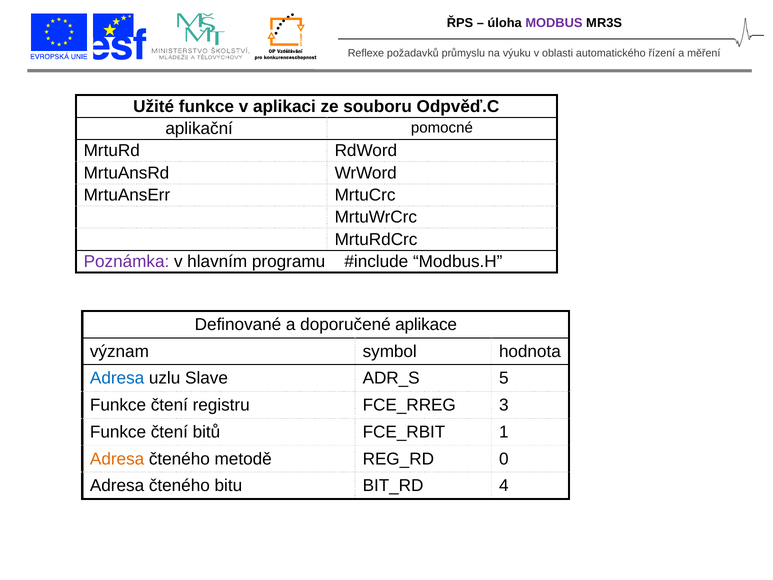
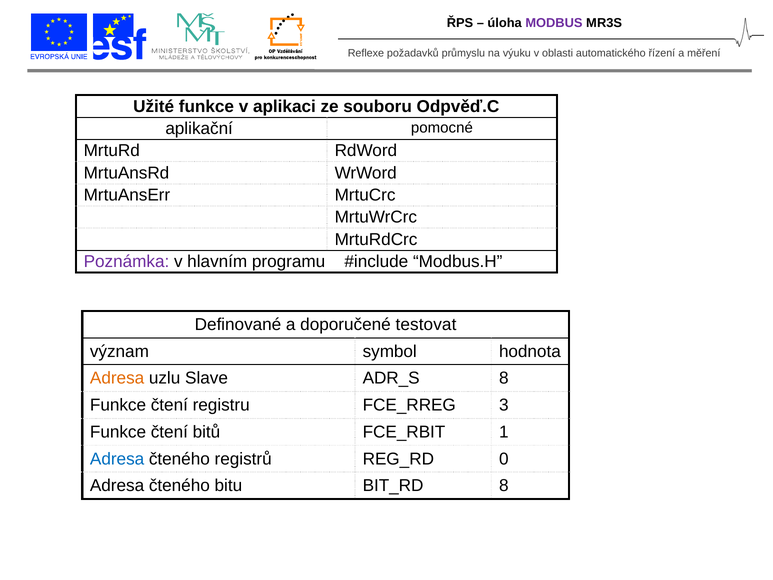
aplikace: aplikace -> testovat
Adresa at (117, 378) colour: blue -> orange
5 at (504, 378): 5 -> 8
Adresa at (117, 459) colour: orange -> blue
metodě: metodě -> registrů
4 at (504, 486): 4 -> 8
